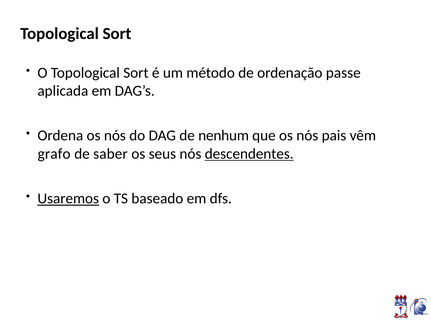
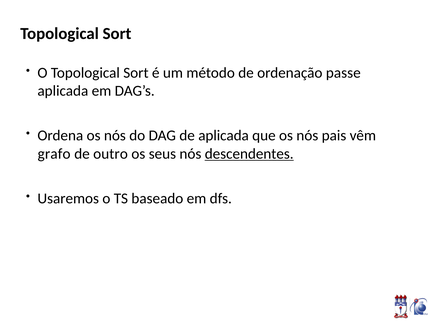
de nenhum: nenhum -> aplicada
saber: saber -> outro
Usaremos underline: present -> none
